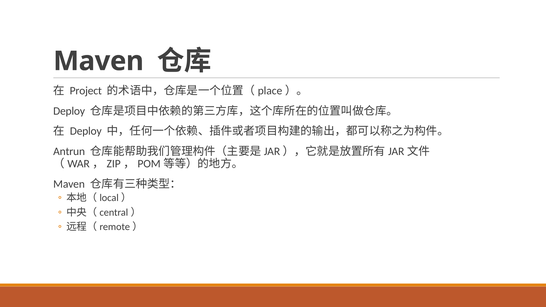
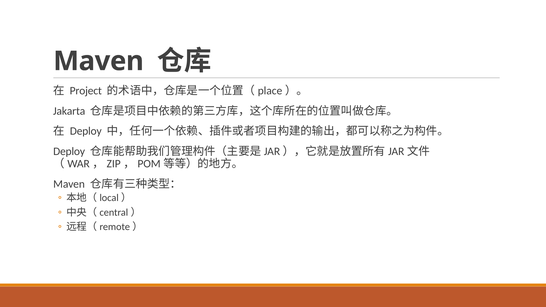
Deploy at (69, 111): Deploy -> Jakarta
Antrun at (69, 152): Antrun -> Deploy
